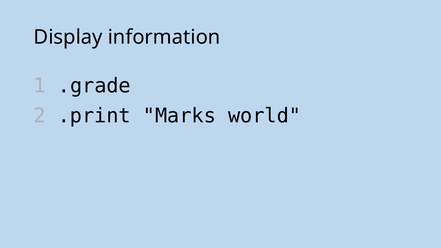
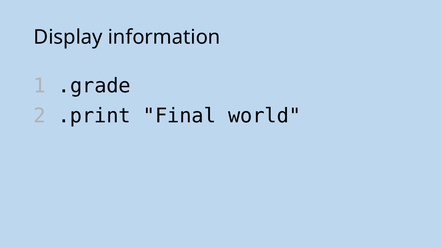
Marks: Marks -> Final
